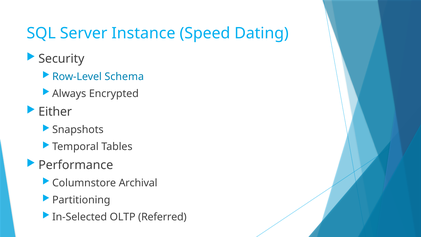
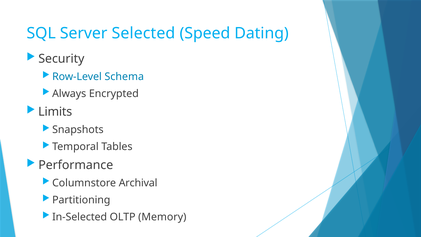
Instance: Instance -> Selected
Either: Either -> Limits
Referred: Referred -> Memory
